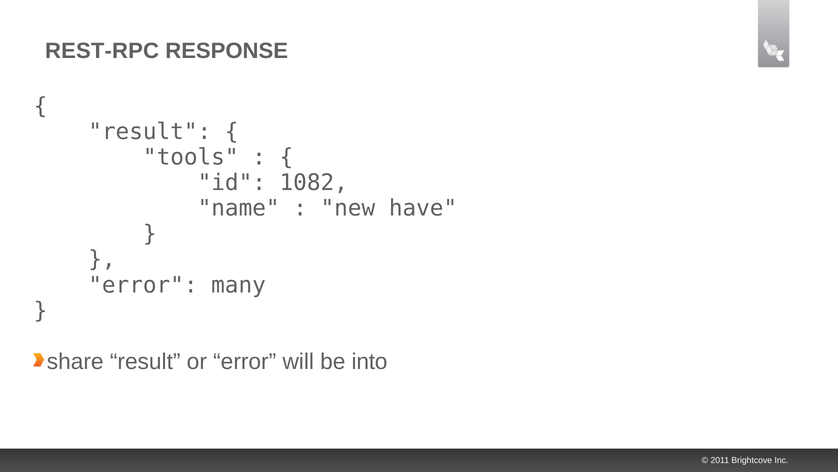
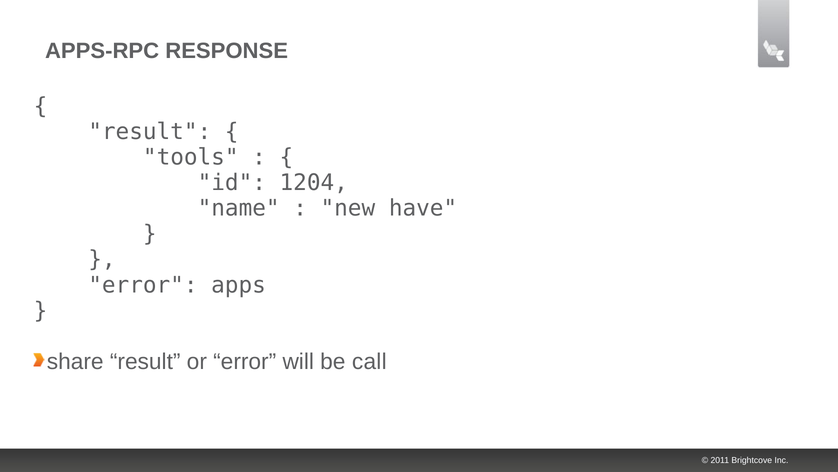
REST-RPC: REST-RPC -> APPS-RPC
1082: 1082 -> 1204
many: many -> apps
into: into -> call
